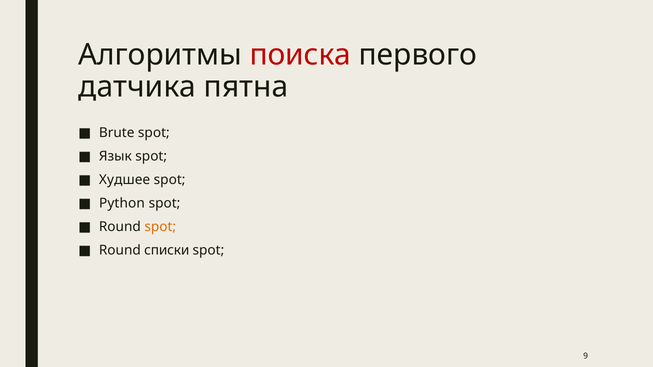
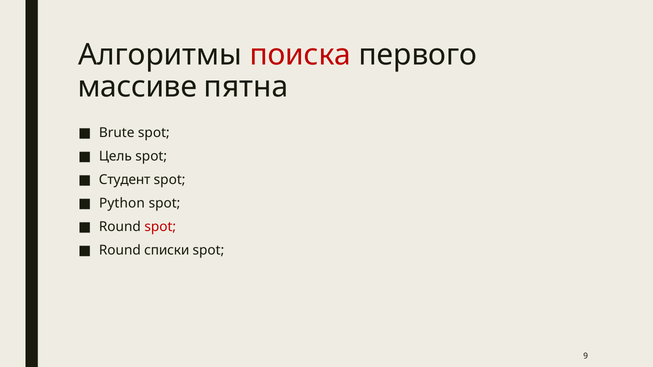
датчика: датчика -> массиве
Язык: Язык -> Цель
Худшее: Худшее -> Студент
spot at (160, 227) colour: orange -> red
